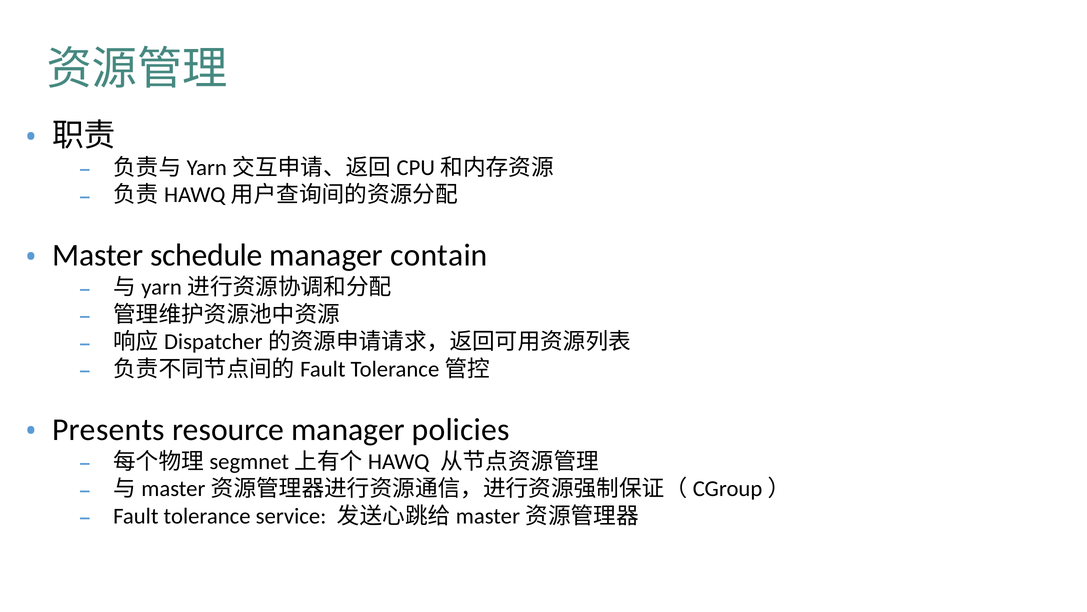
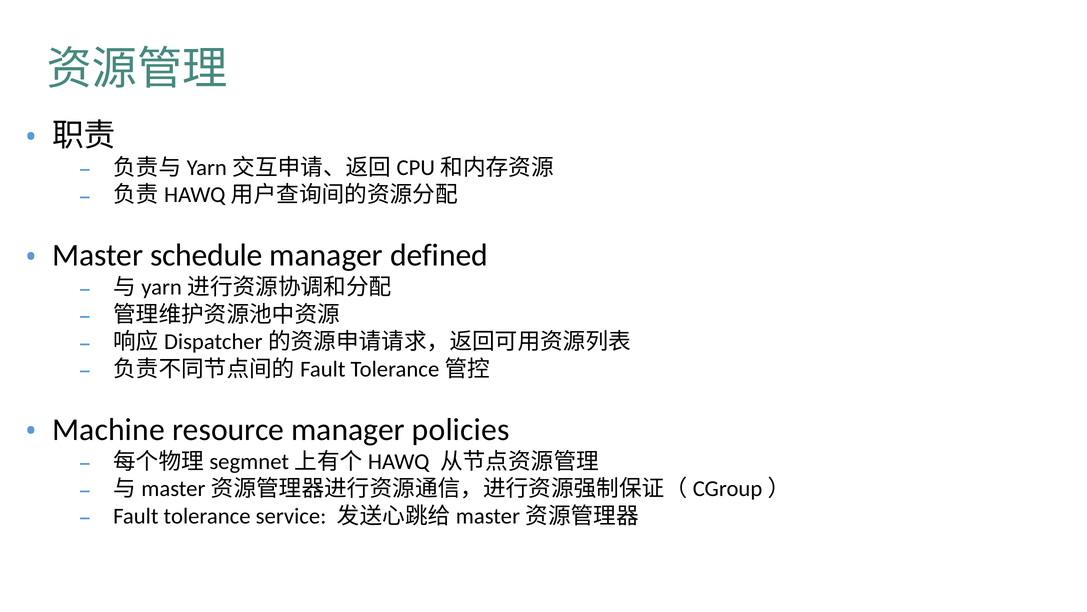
contain: contain -> defined
Presents: Presents -> Machine
